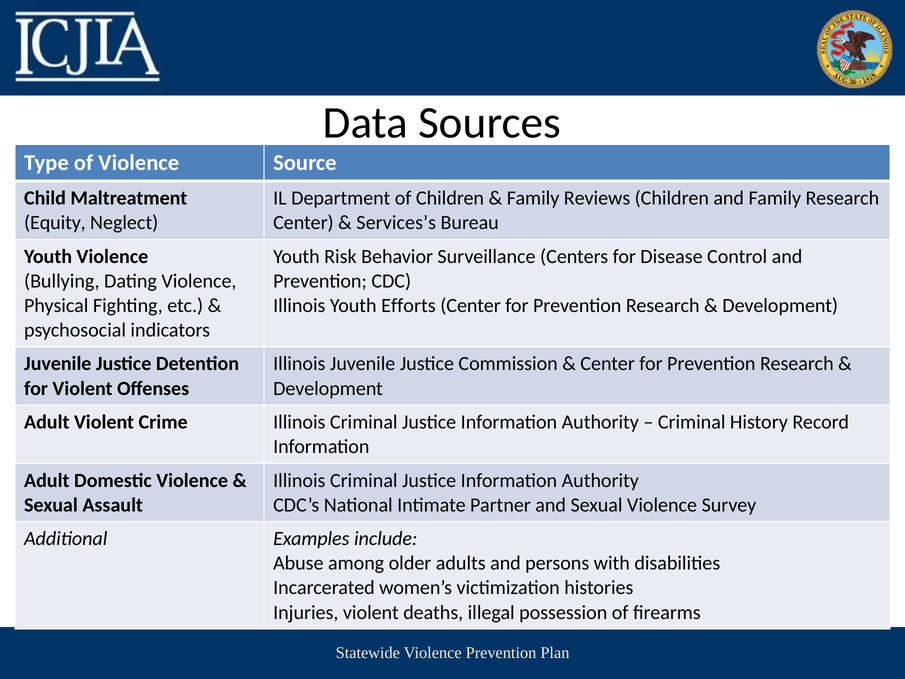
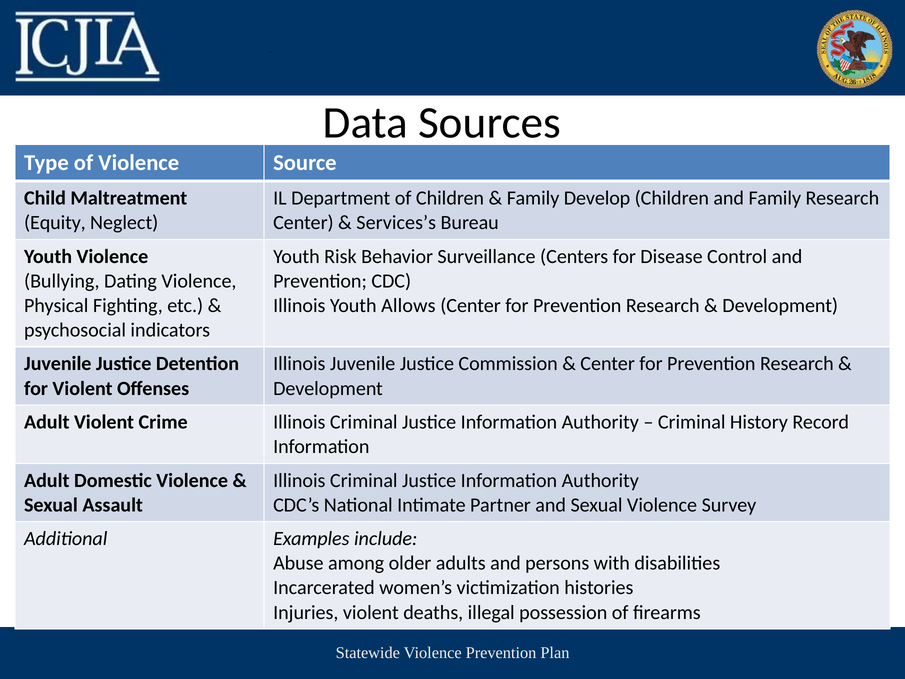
Reviews: Reviews -> Develop
Efforts: Efforts -> Allows
